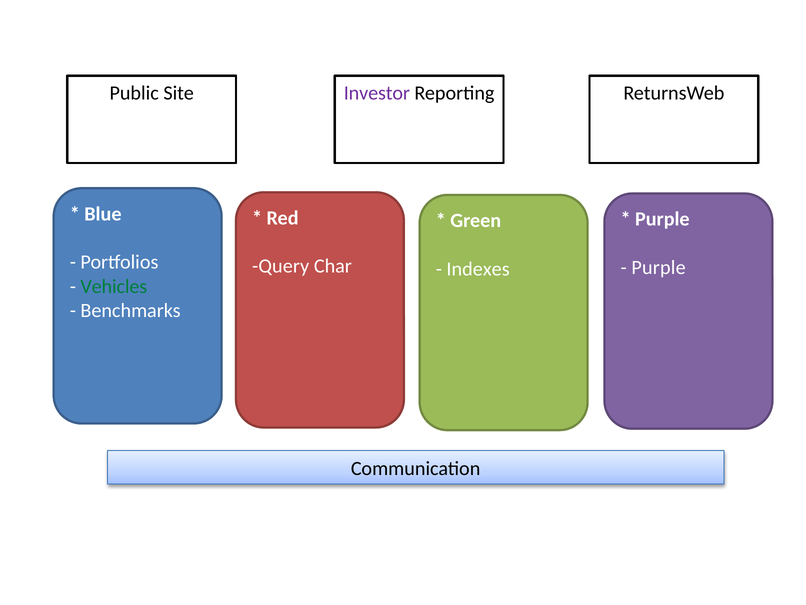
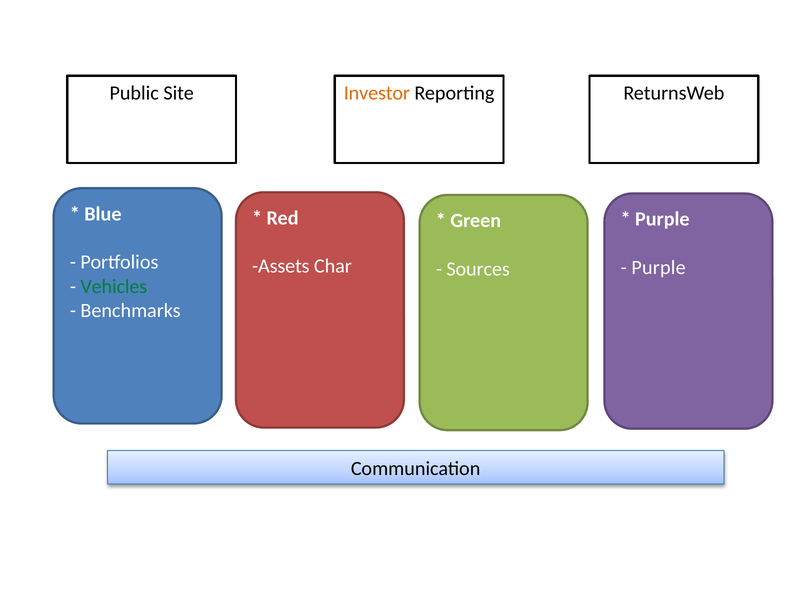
Investor colour: purple -> orange
Query: Query -> Assets
Indexes: Indexes -> Sources
